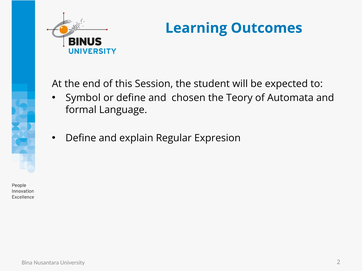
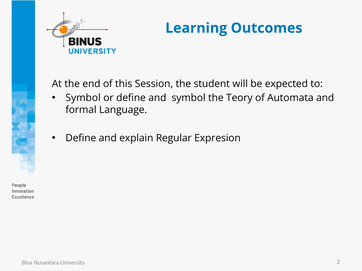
and chosen: chosen -> symbol
